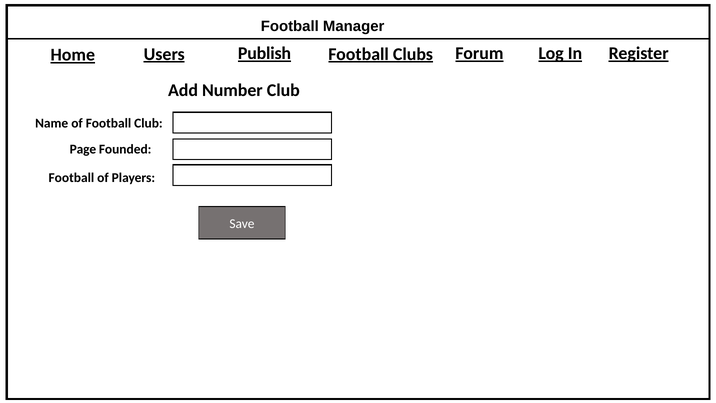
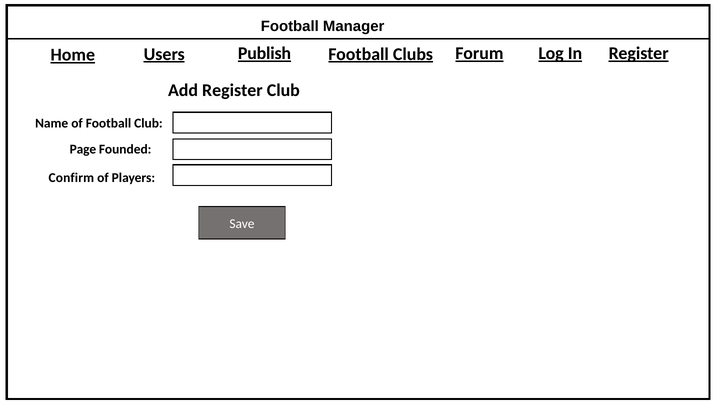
Add Number: Number -> Register
Football at (71, 178): Football -> Confirm
